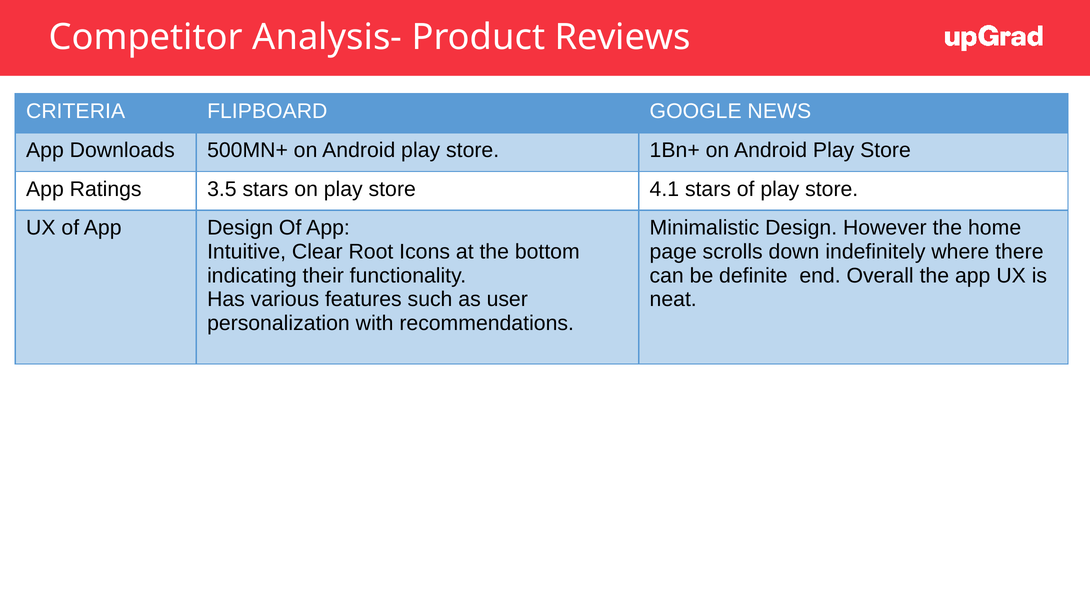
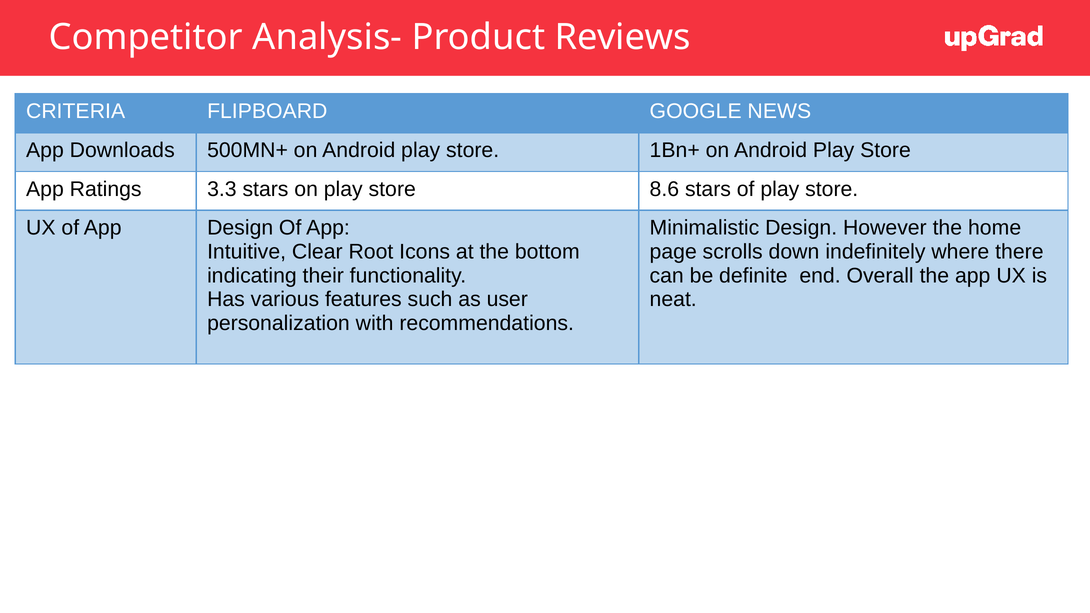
3.5: 3.5 -> 3.3
4.1: 4.1 -> 8.6
